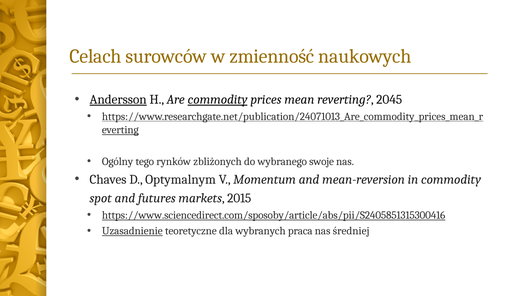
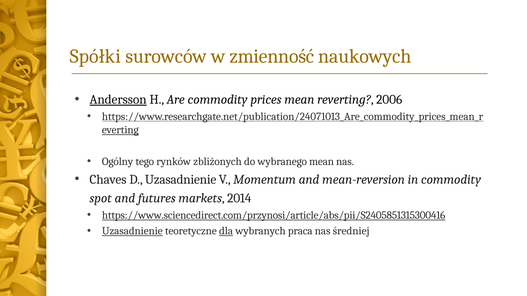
Celach: Celach -> Spółki
commodity at (218, 100) underline: present -> none
2045: 2045 -> 2006
wybranego swoje: swoje -> mean
D Optymalnym: Optymalnym -> Uzasadnienie
2015: 2015 -> 2014
https://www.sciencedirect.com/sposoby/article/abs/pii/S2405851315300416: https://www.sciencedirect.com/sposoby/article/abs/pii/S2405851315300416 -> https://www.sciencedirect.com/przynosi/article/abs/pii/S2405851315300416
dla underline: none -> present
